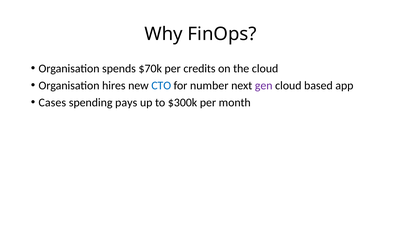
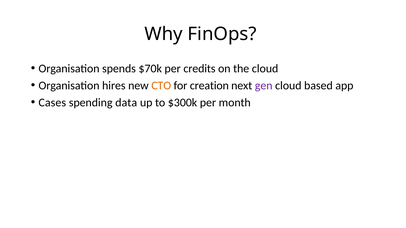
CTO colour: blue -> orange
number: number -> creation
pays: pays -> data
